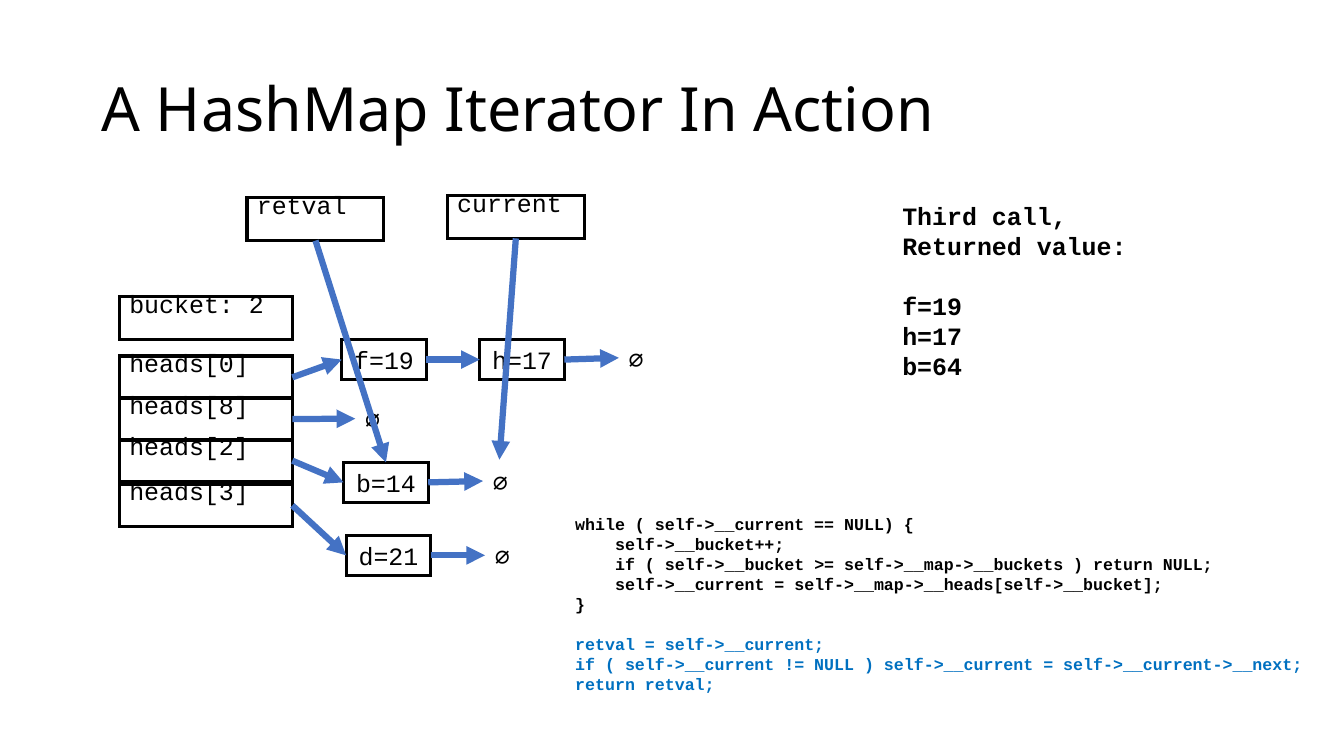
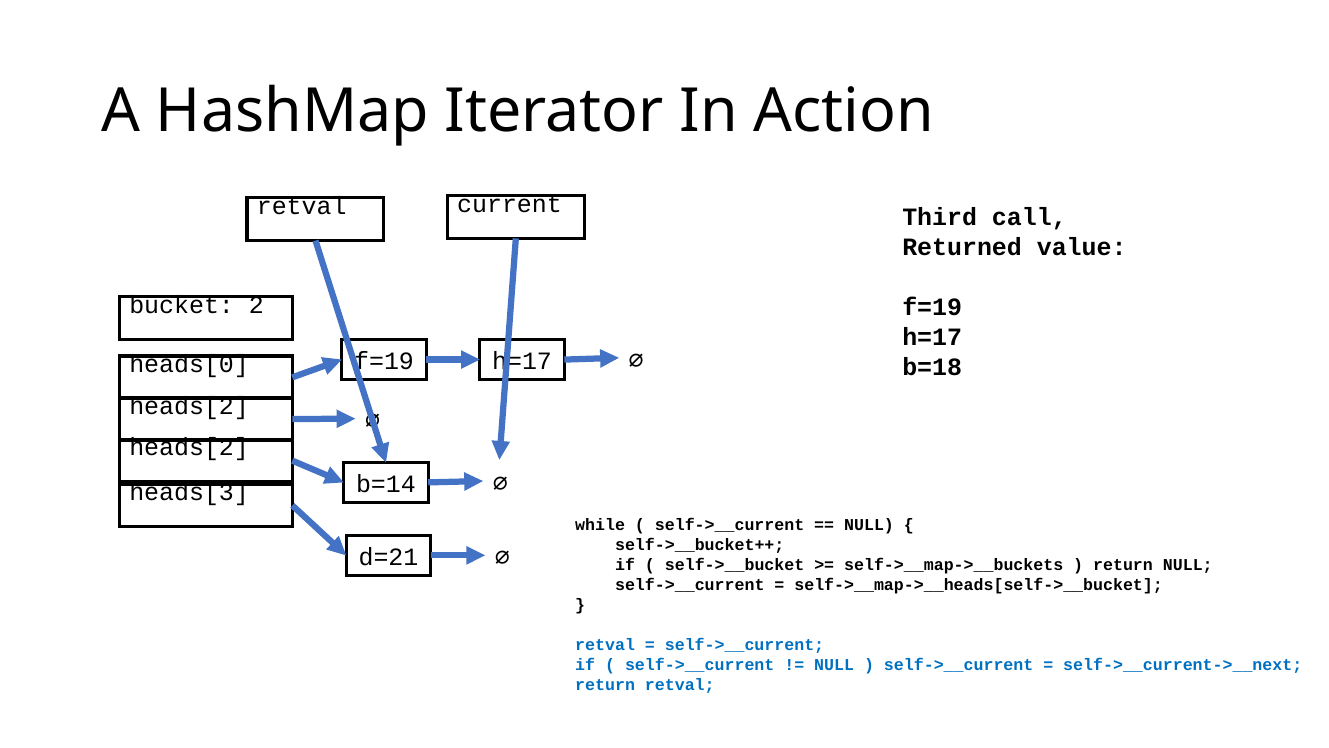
b=64: b=64 -> b=18
heads[8 at (189, 406): heads[8 -> heads[2
